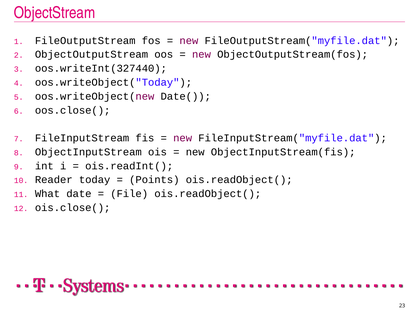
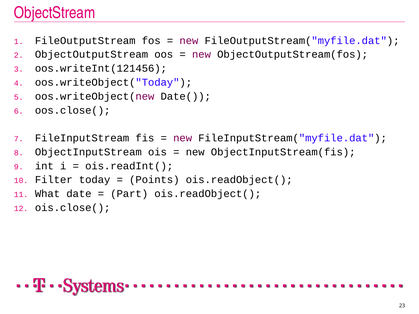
oos.writeInt(327440: oos.writeInt(327440 -> oos.writeInt(121456
Reader: Reader -> Filter
File: File -> Part
